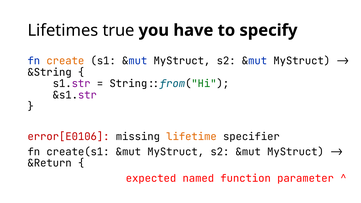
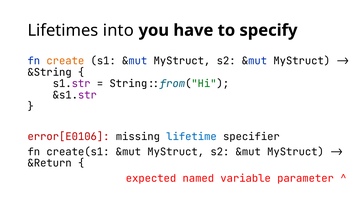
true: true -> into
lifetime colour: orange -> blue
function: function -> variable
